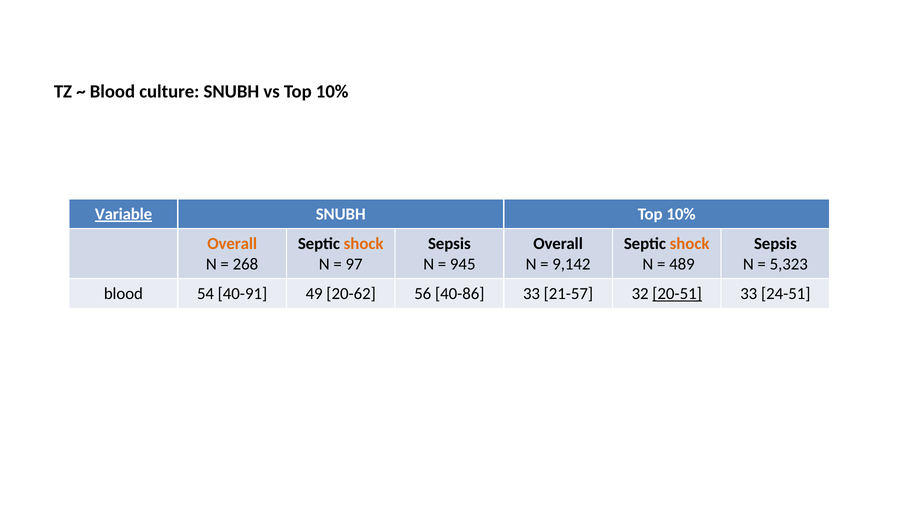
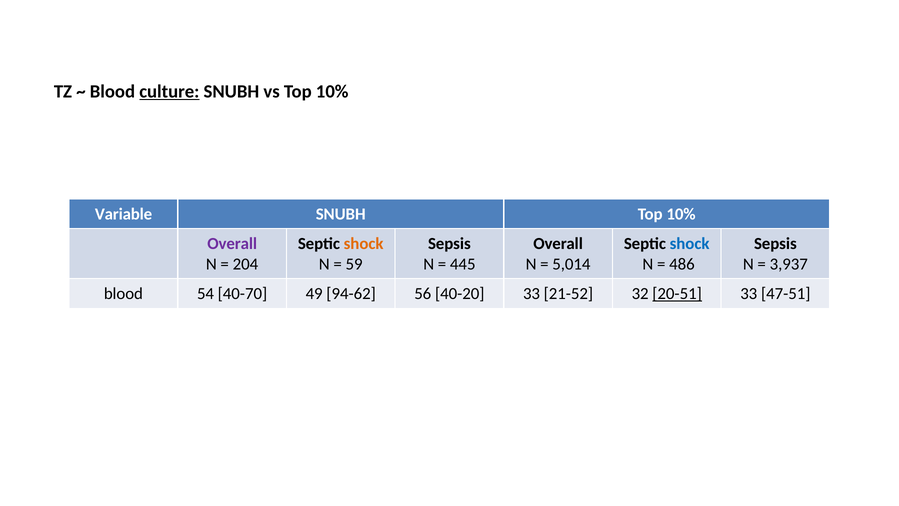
culture underline: none -> present
Variable underline: present -> none
Overall at (232, 243) colour: orange -> purple
shock at (690, 243) colour: orange -> blue
268: 268 -> 204
97: 97 -> 59
945: 945 -> 445
9,142: 9,142 -> 5,014
489: 489 -> 486
5,323: 5,323 -> 3,937
40-91: 40-91 -> 40-70
20-62: 20-62 -> 94-62
40-86: 40-86 -> 40-20
21-57: 21-57 -> 21-52
24-51: 24-51 -> 47-51
